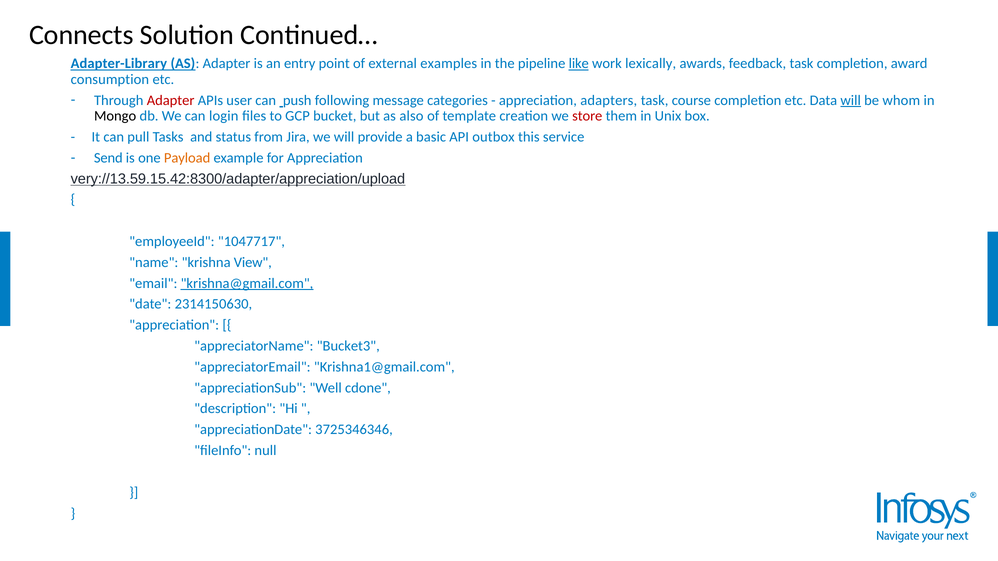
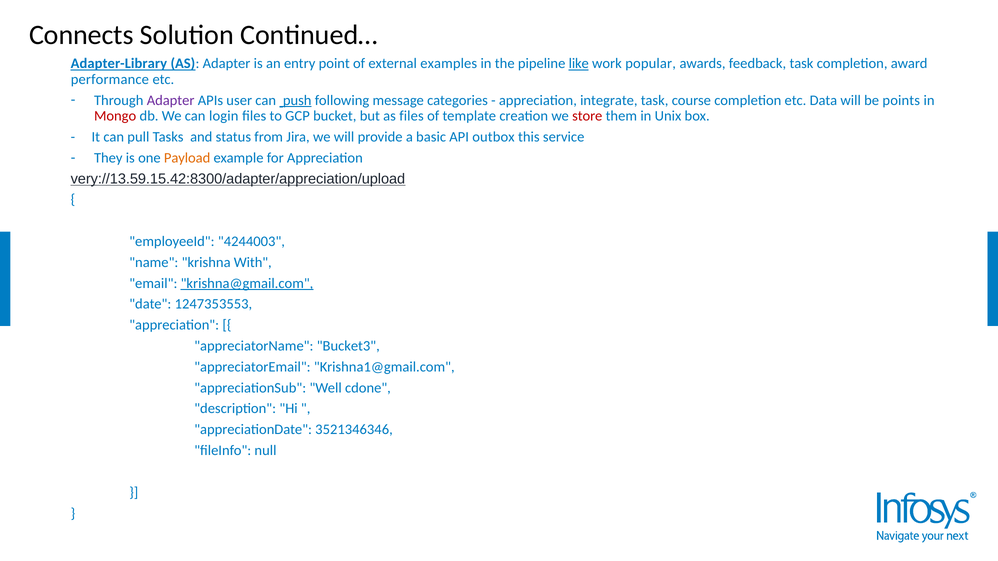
lexically: lexically -> popular
consumption: consumption -> performance
Adapter at (171, 100) colour: red -> purple
push underline: none -> present
adapters: adapters -> integrate
will at (851, 100) underline: present -> none
whom: whom -> points
Mongo colour: black -> red
as also: also -> files
Send: Send -> They
1047717: 1047717 -> 4244003
View: View -> With
2314150630: 2314150630 -> 1247353553
3725346346: 3725346346 -> 3521346346
